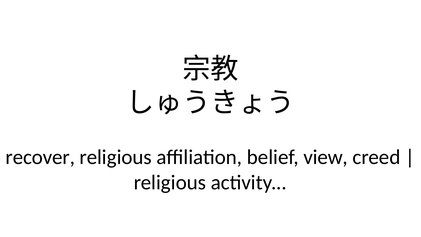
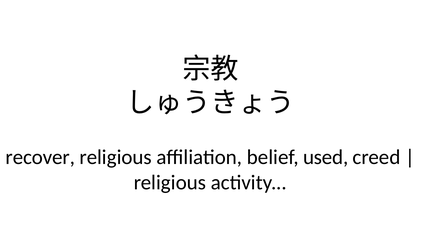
view: view -> used
